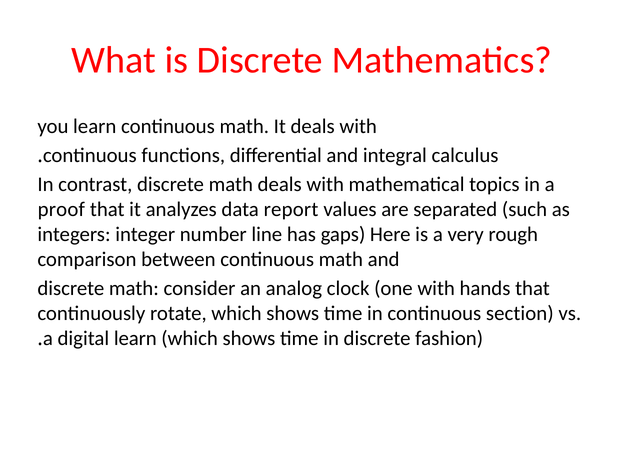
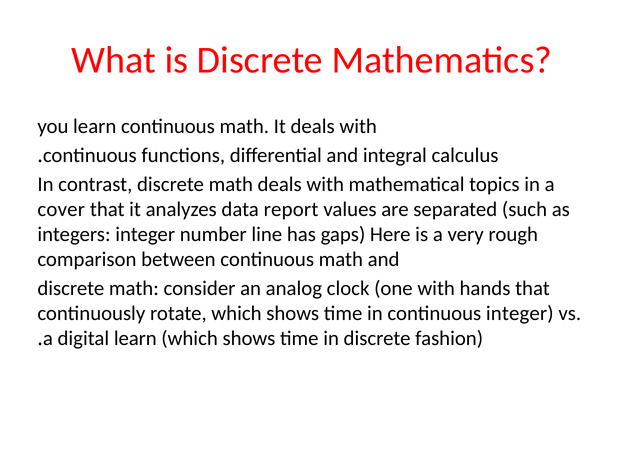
proof: proof -> cover
continuous section: section -> integer
